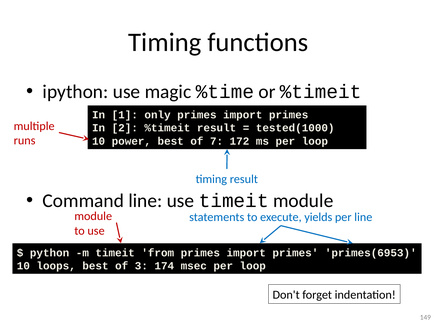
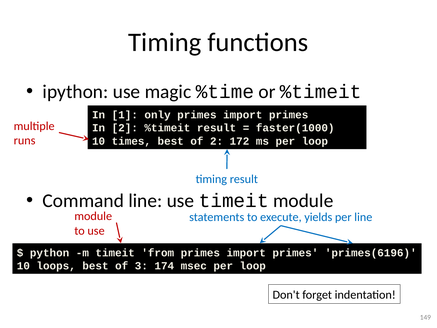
tested(1000: tested(1000 -> faster(1000
power: power -> times
of 7: 7 -> 2
primes(6953: primes(6953 -> primes(6196
